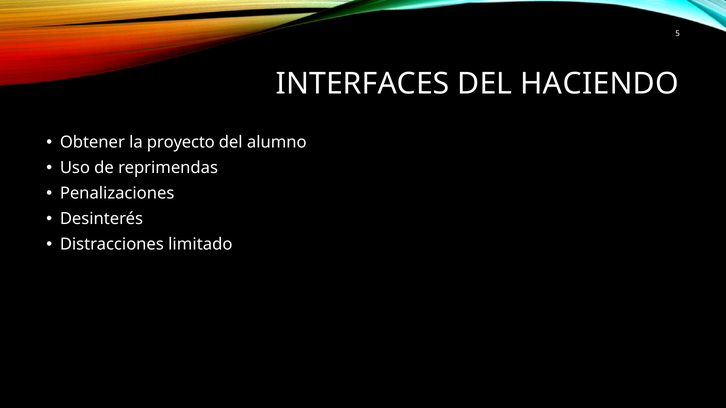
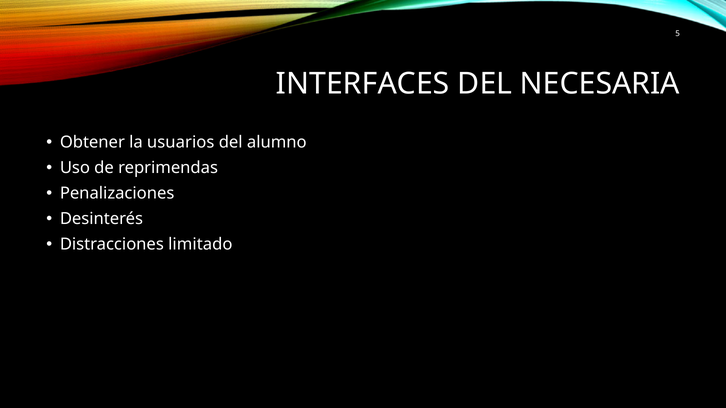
HACIENDO: HACIENDO -> NECESARIA
proyecto: proyecto -> usuarios
